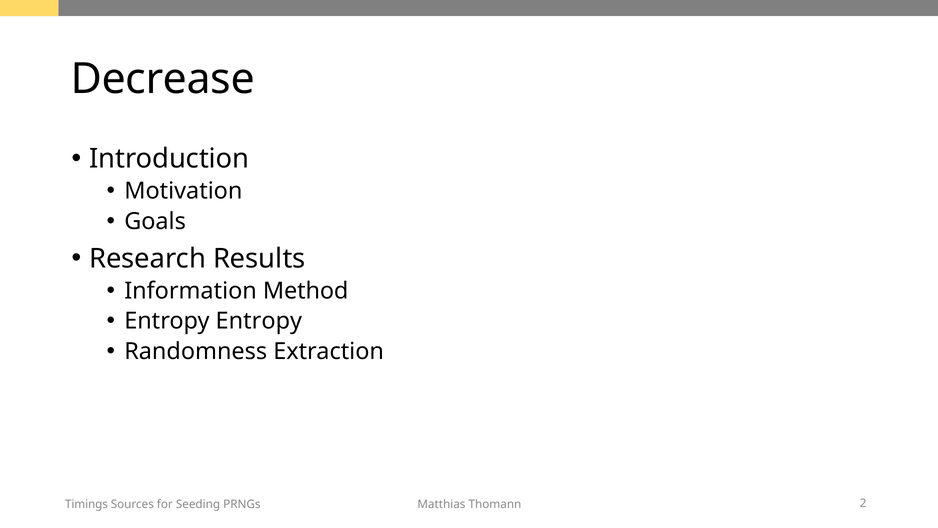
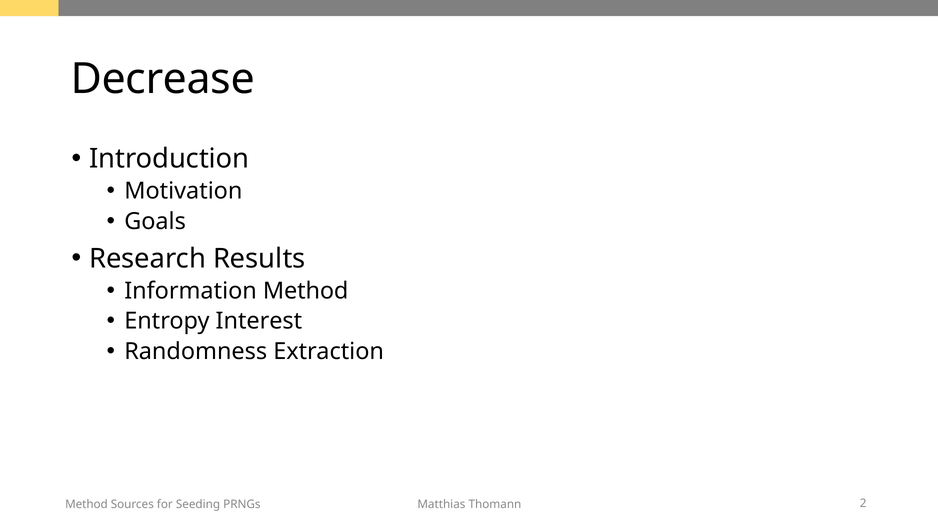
Entropy Entropy: Entropy -> Interest
Timings at (86, 504): Timings -> Method
